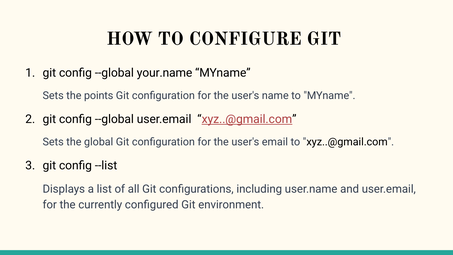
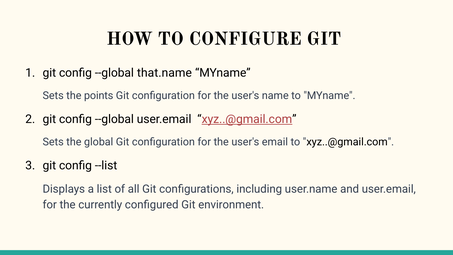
your.name: your.name -> that.name
